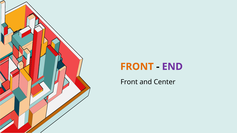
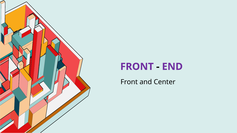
FRONT at (137, 67) colour: orange -> purple
